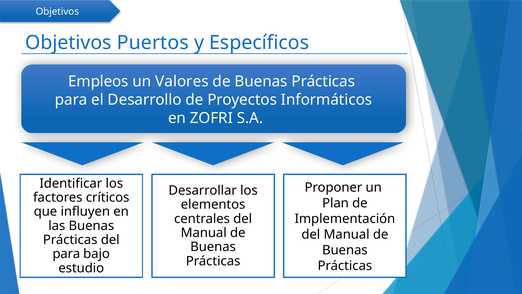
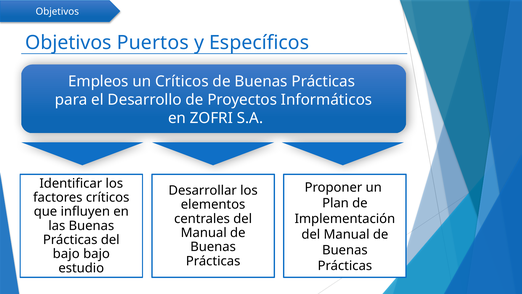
un Valores: Valores -> Críticos
para at (66, 254): para -> bajo
